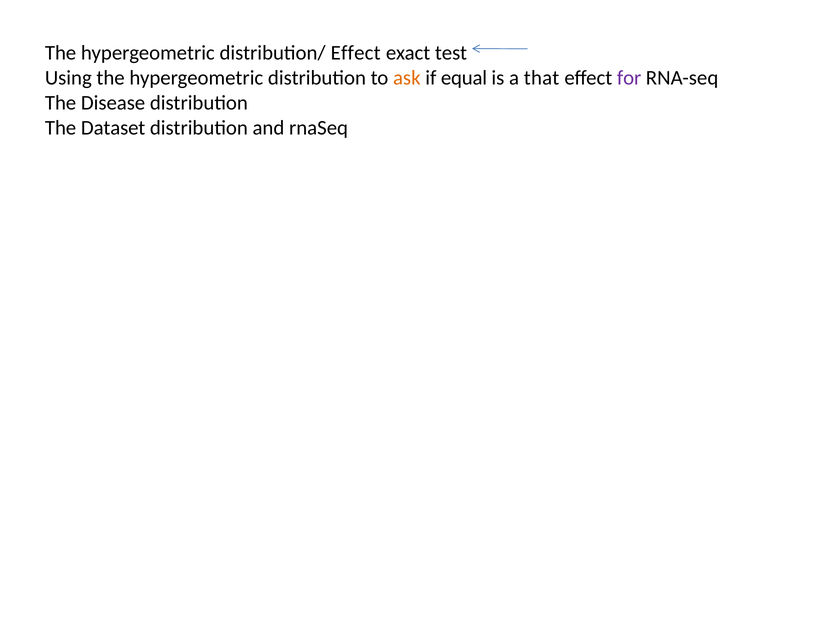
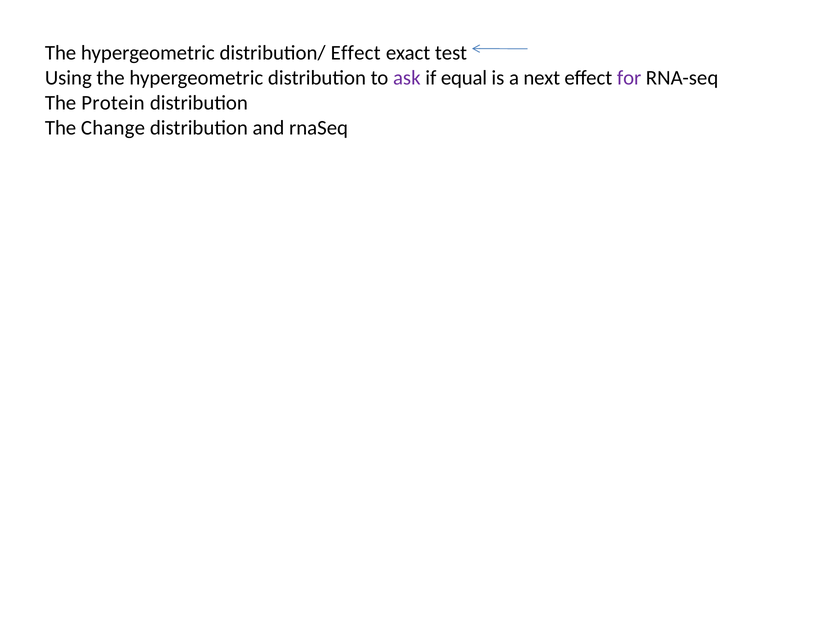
ask colour: orange -> purple
that: that -> next
Disease: Disease -> Protein
Dataset: Dataset -> Change
